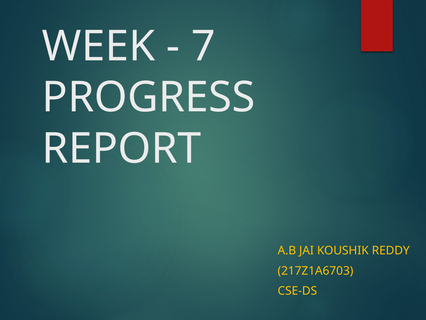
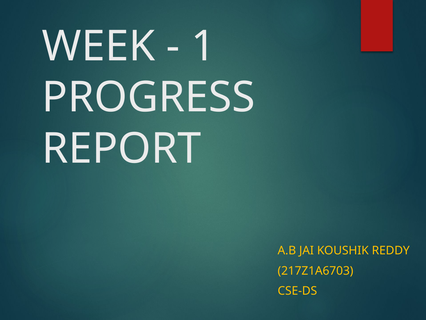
7: 7 -> 1
